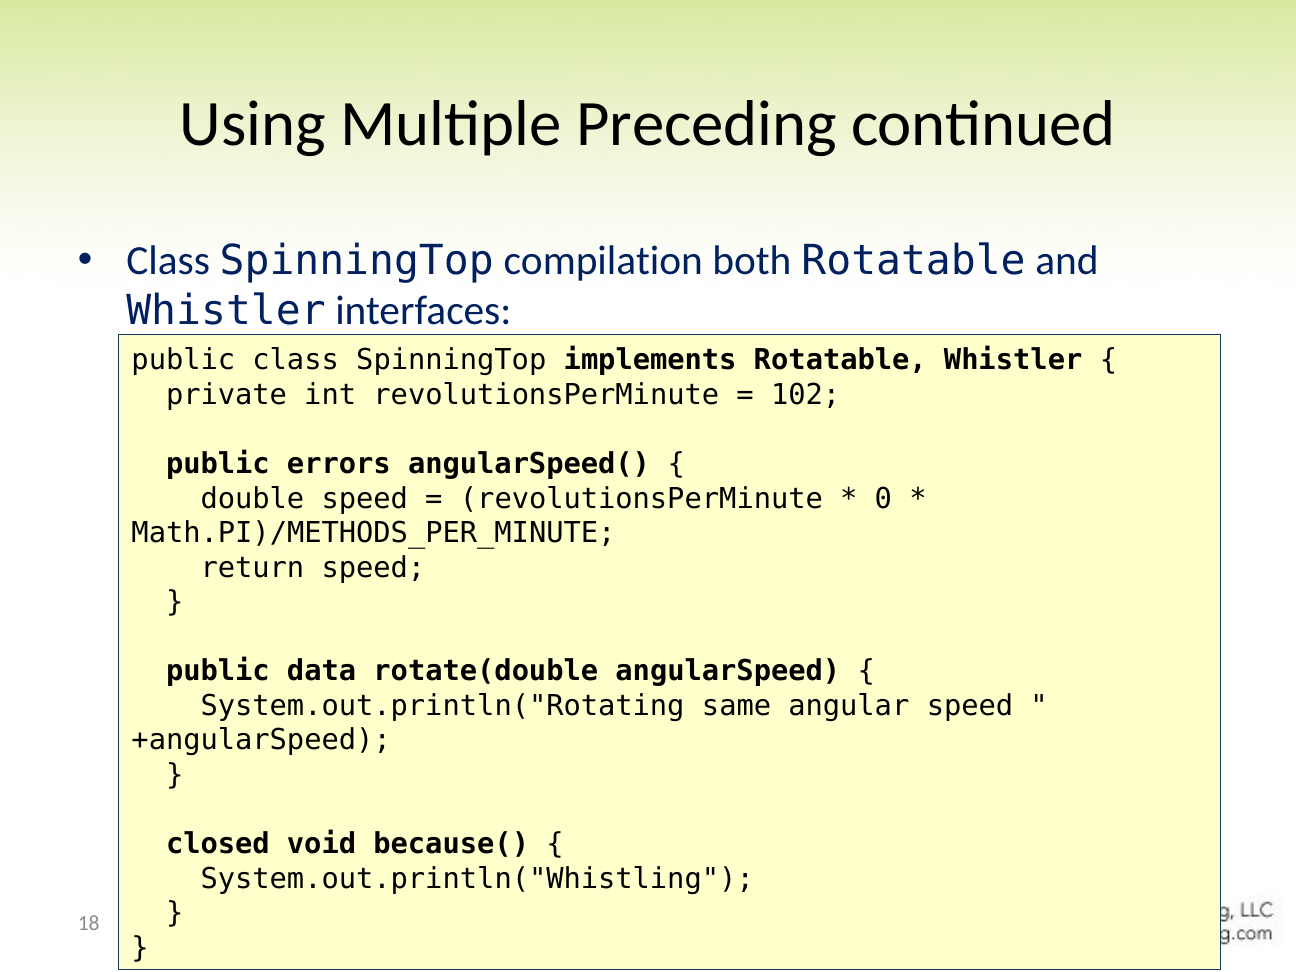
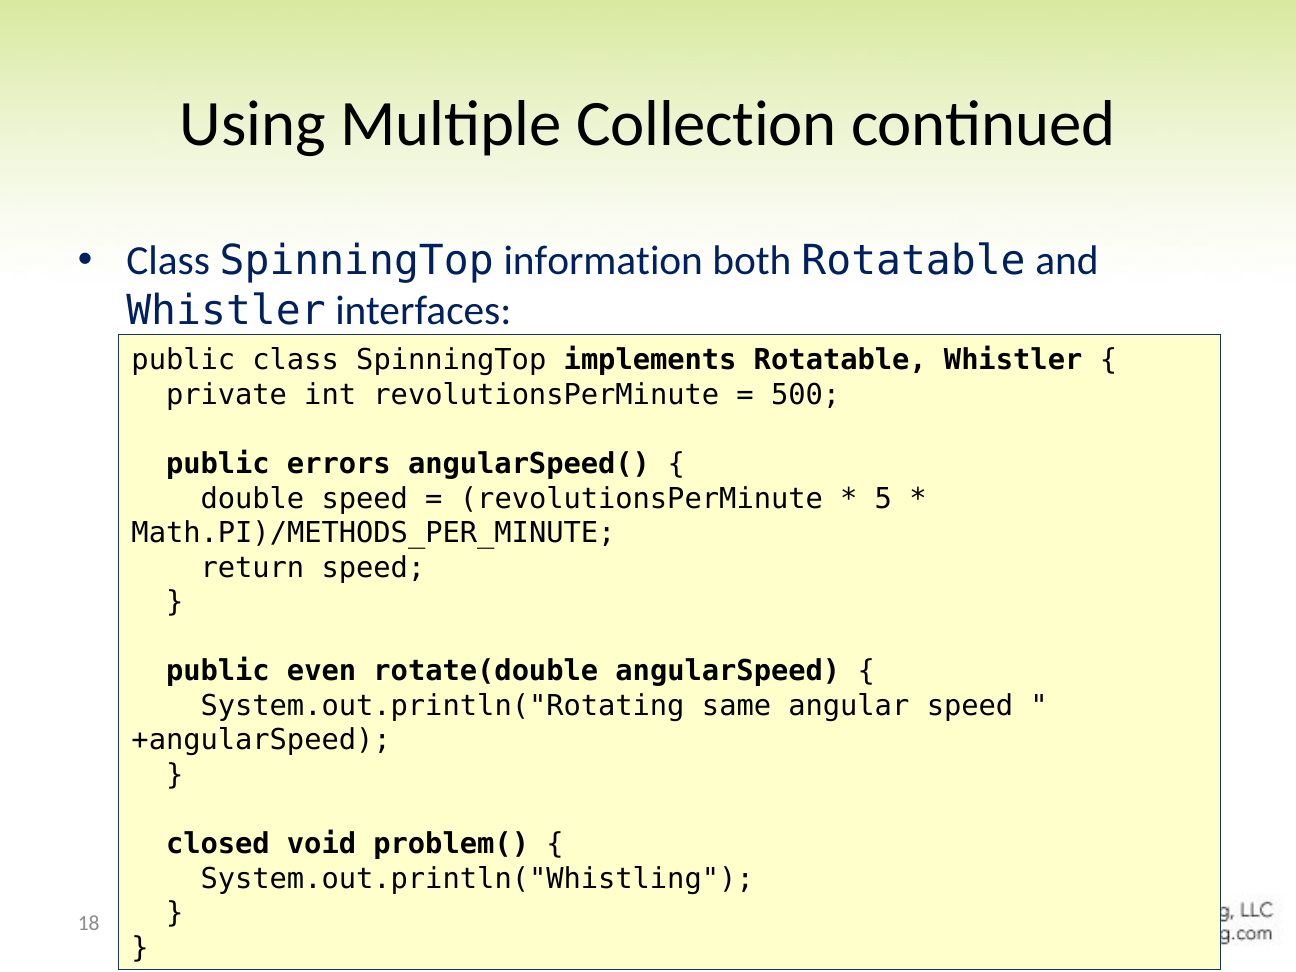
Preceding: Preceding -> Collection
compilation: compilation -> information
102: 102 -> 500
0: 0 -> 5
data: data -> even
because(: because( -> problem(
